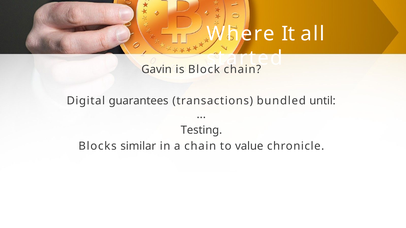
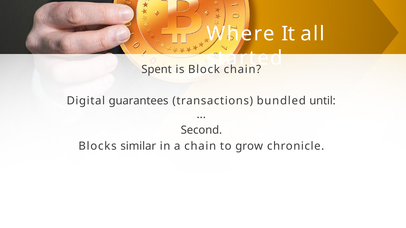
Gavin: Gavin -> Spent
Testing: Testing -> Second
value: value -> grow
